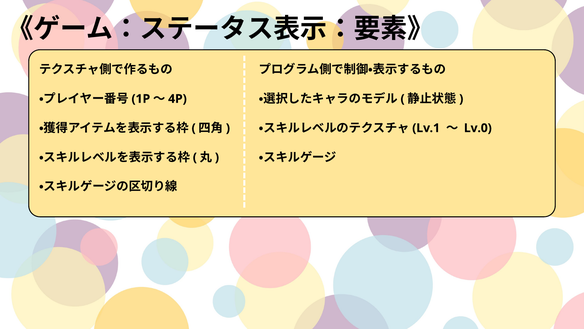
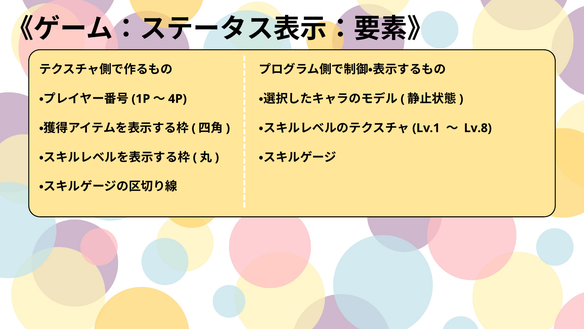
Lv.0: Lv.0 -> Lv.8
